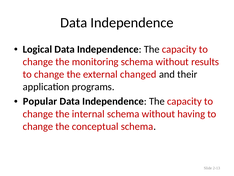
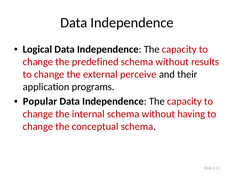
monitoring: monitoring -> predefined
changed: changed -> perceive
